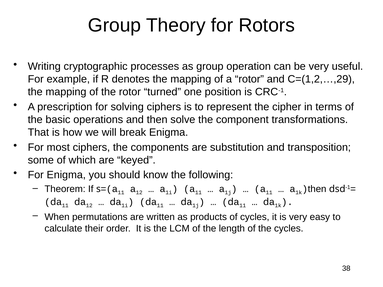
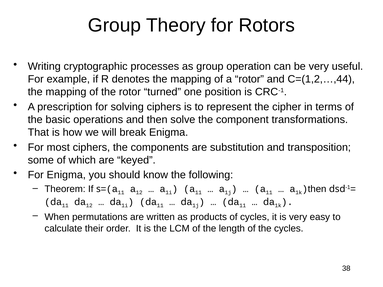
C=(1,2,…,29: C=(1,2,…,29 -> C=(1,2,…,44
